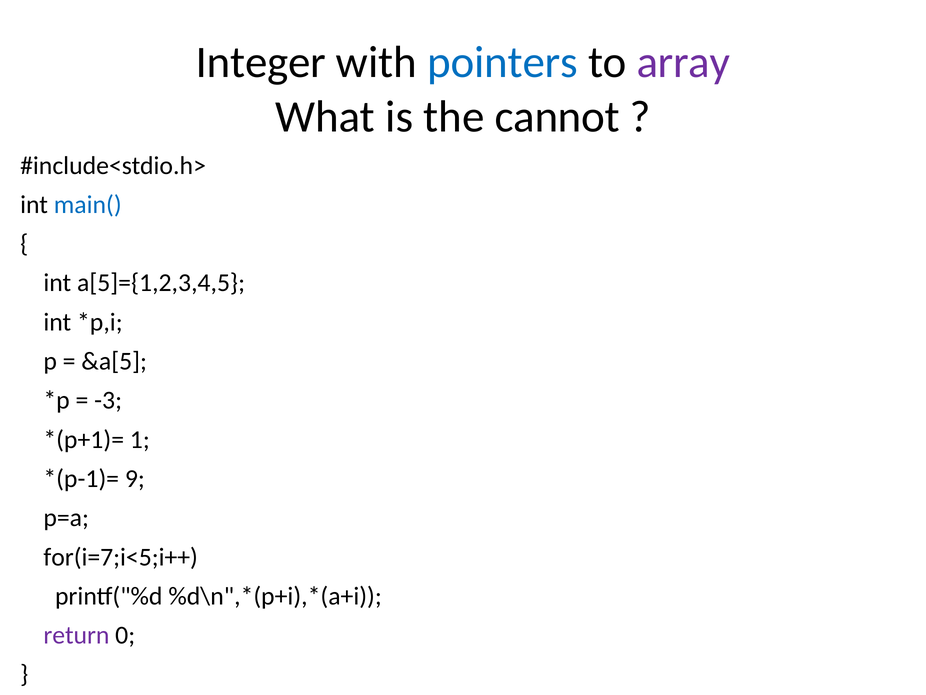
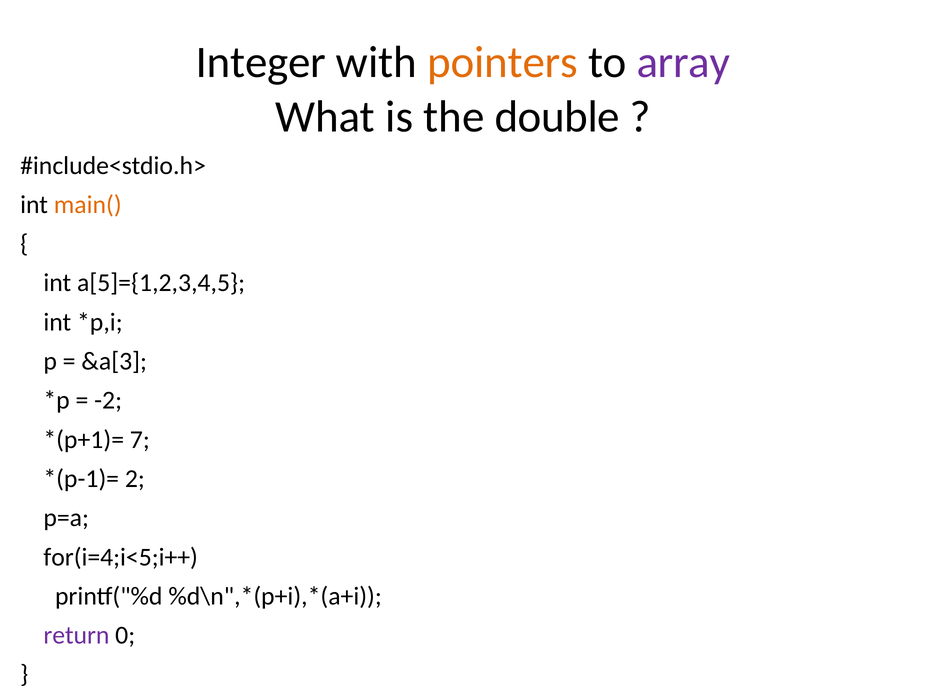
pointers colour: blue -> orange
cannot: cannot -> double
main( colour: blue -> orange
&a[5: &a[5 -> &a[3
-3: -3 -> -2
1: 1 -> 7
9: 9 -> 2
for(i=7;i<5;i++: for(i=7;i<5;i++ -> for(i=4;i<5;i++
